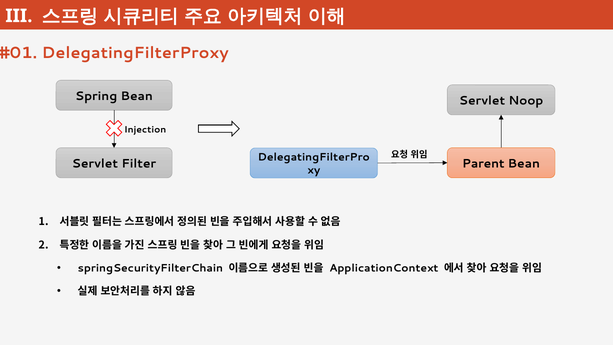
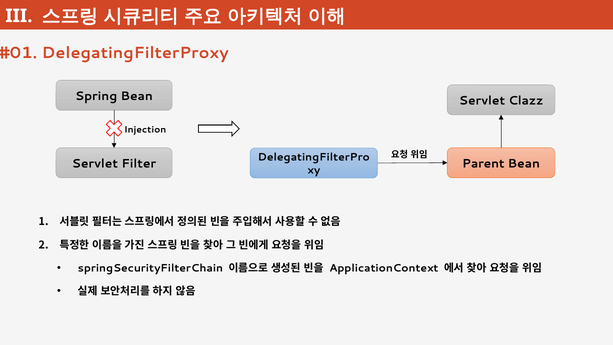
Noop: Noop -> Clazz
